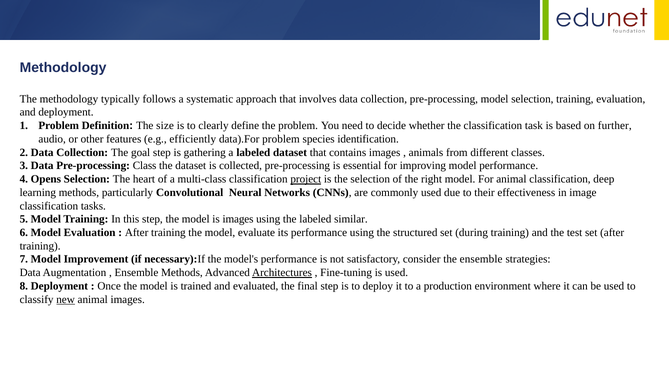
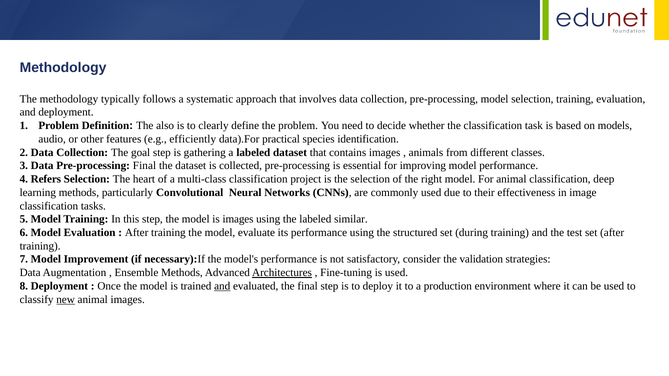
size: size -> also
further: further -> models
data).For problem: problem -> practical
Pre-processing Class: Class -> Final
Opens: Opens -> Refers
project underline: present -> none
the ensemble: ensemble -> validation
and at (222, 286) underline: none -> present
